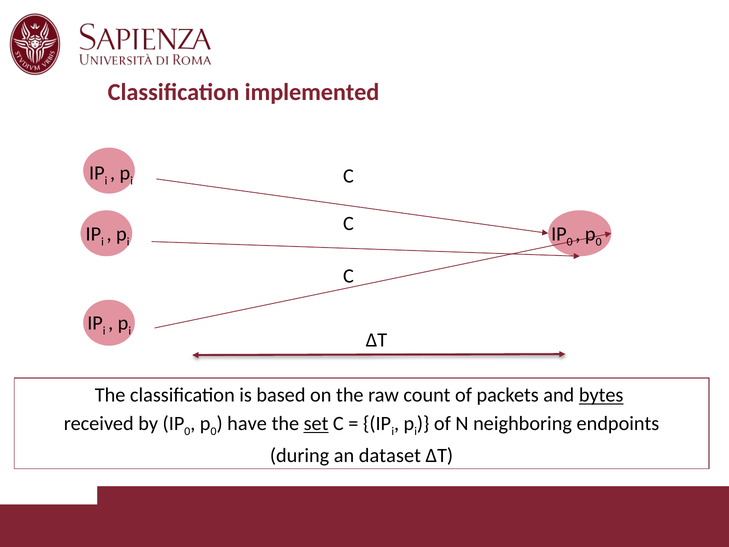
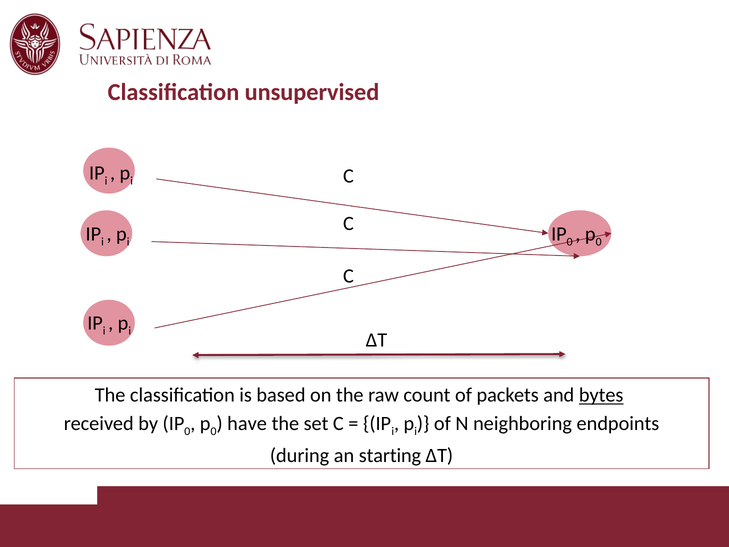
implemented: implemented -> unsupervised
set underline: present -> none
dataset: dataset -> starting
